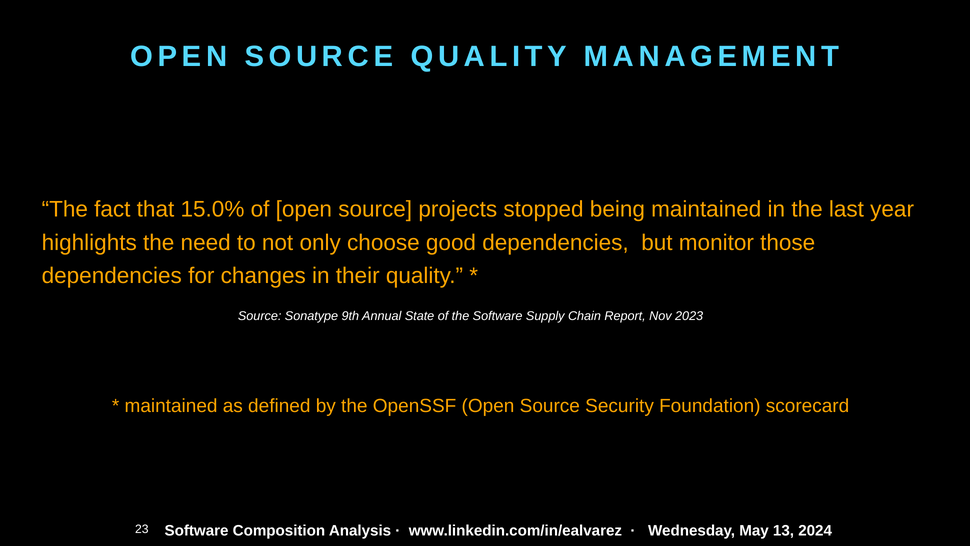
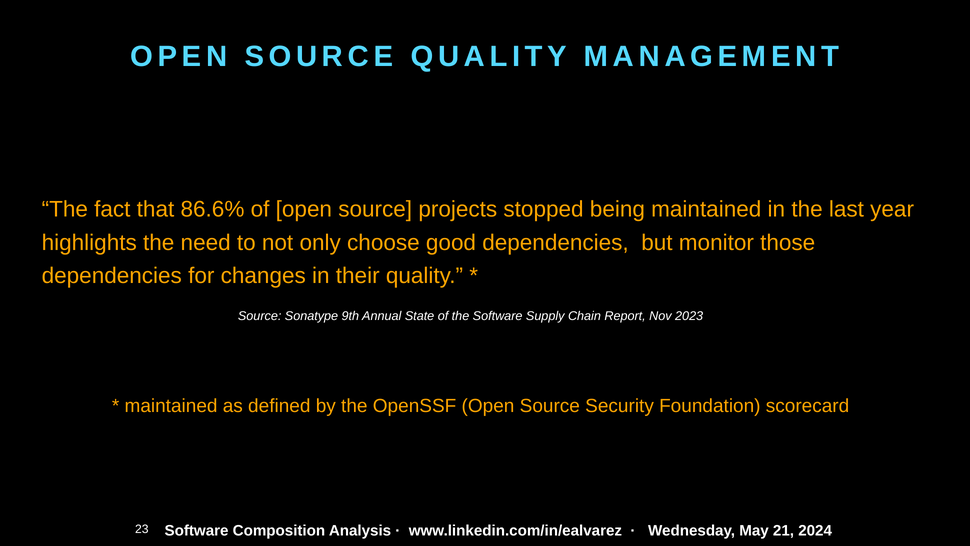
15.0%: 15.0% -> 86.6%
13: 13 -> 21
